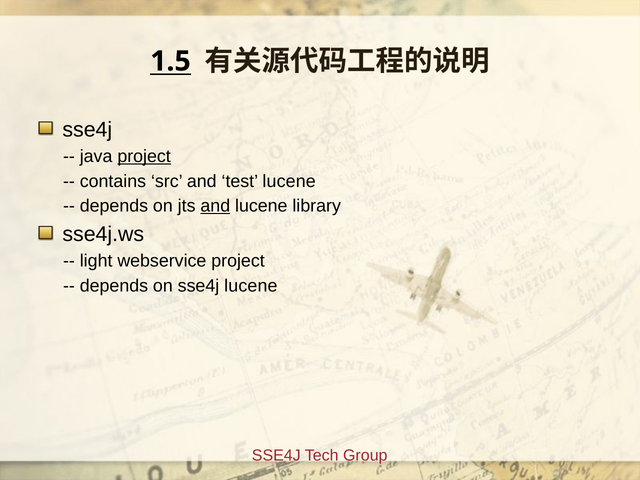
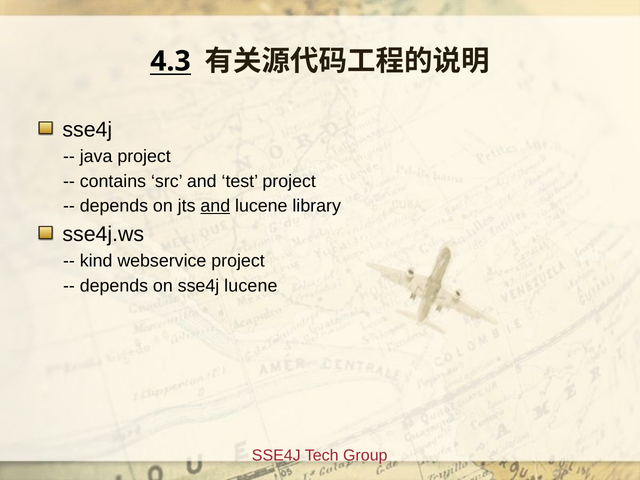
1.5: 1.5 -> 4.3
project at (144, 156) underline: present -> none
test lucene: lucene -> project
light: light -> kind
